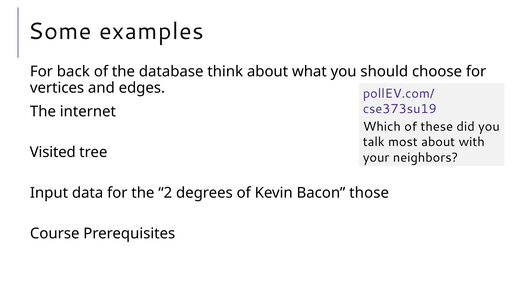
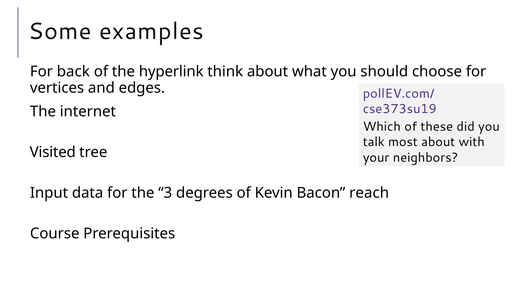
database: database -> hyperlink
2: 2 -> 3
those: those -> reach
